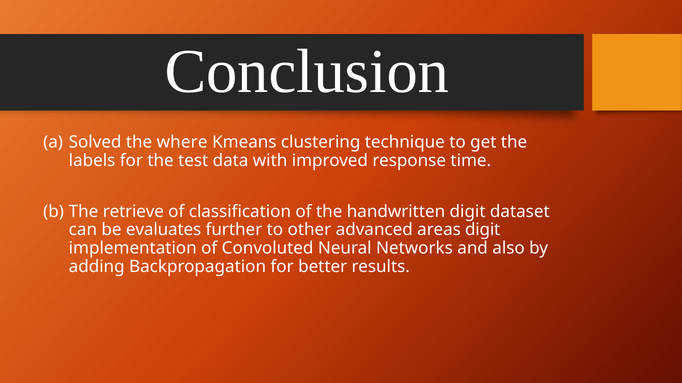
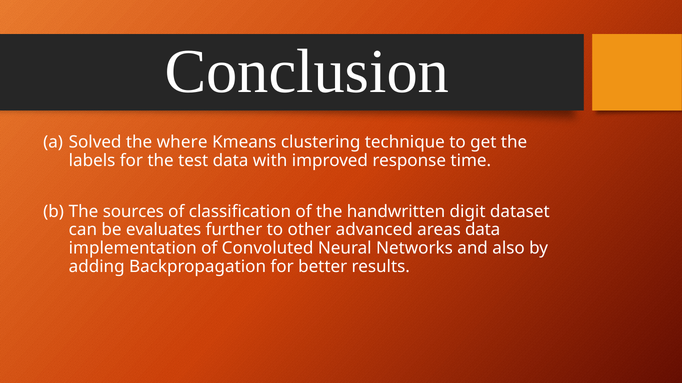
retrieve: retrieve -> sources
areas digit: digit -> data
